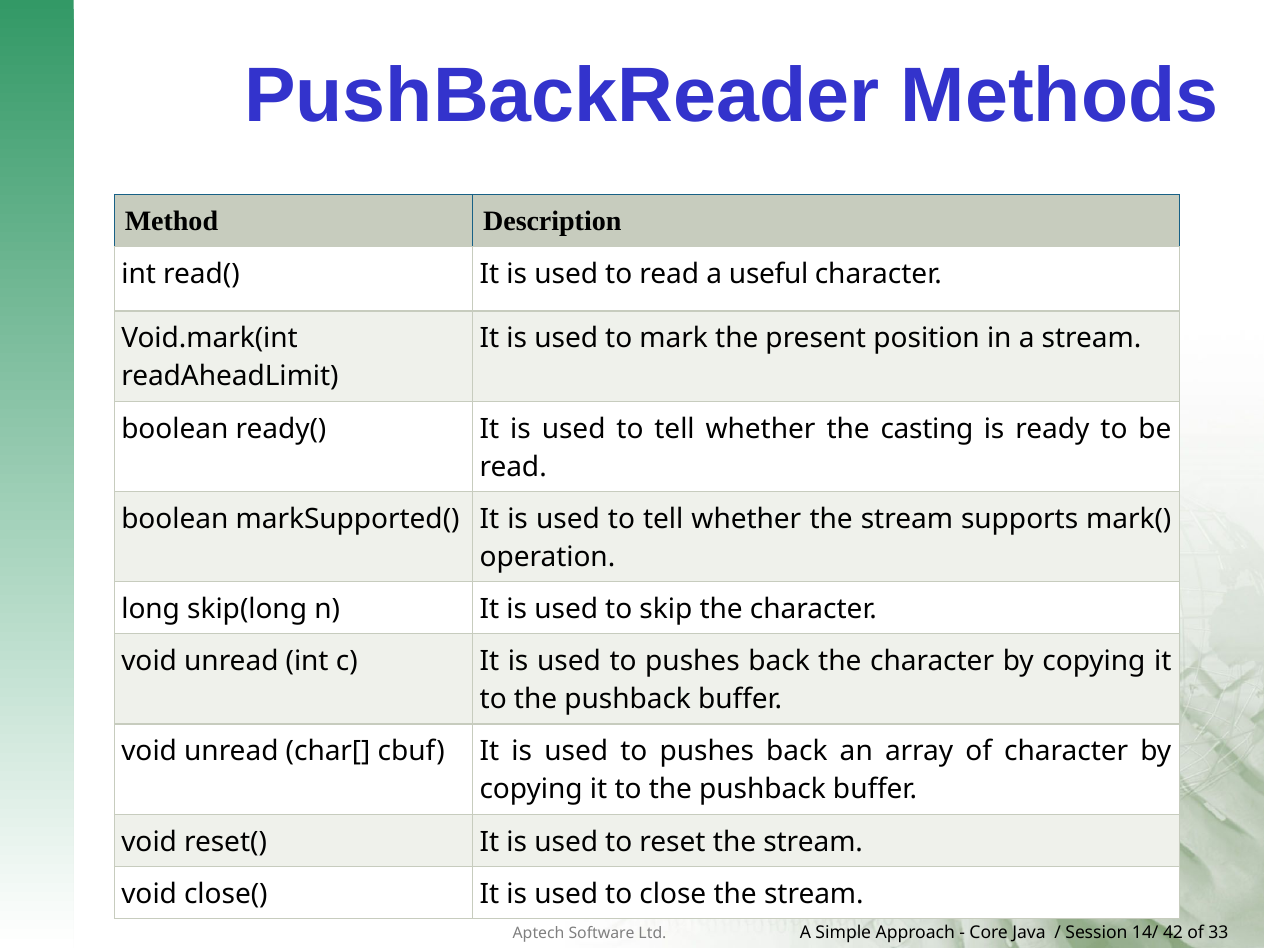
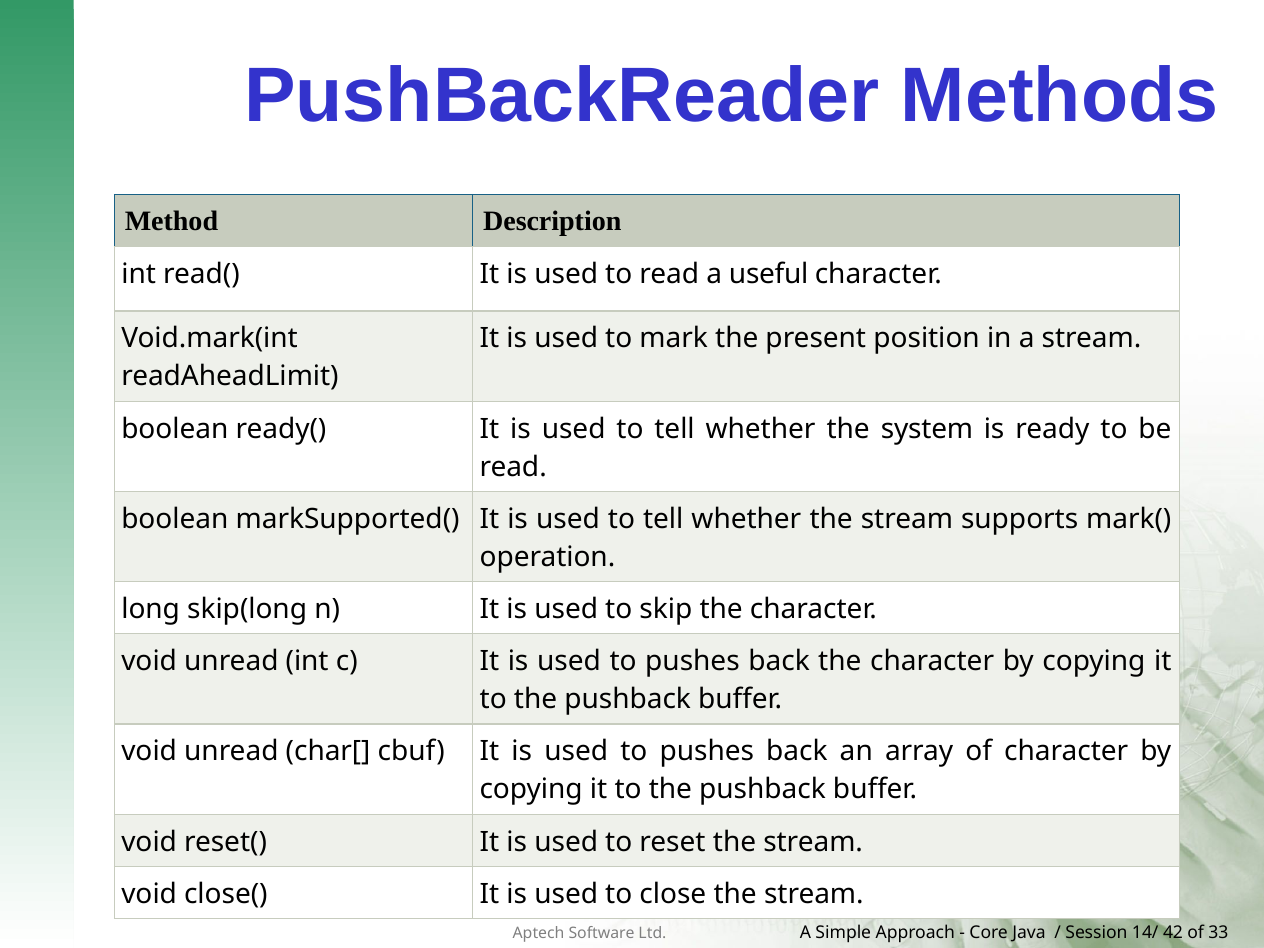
casting: casting -> system
